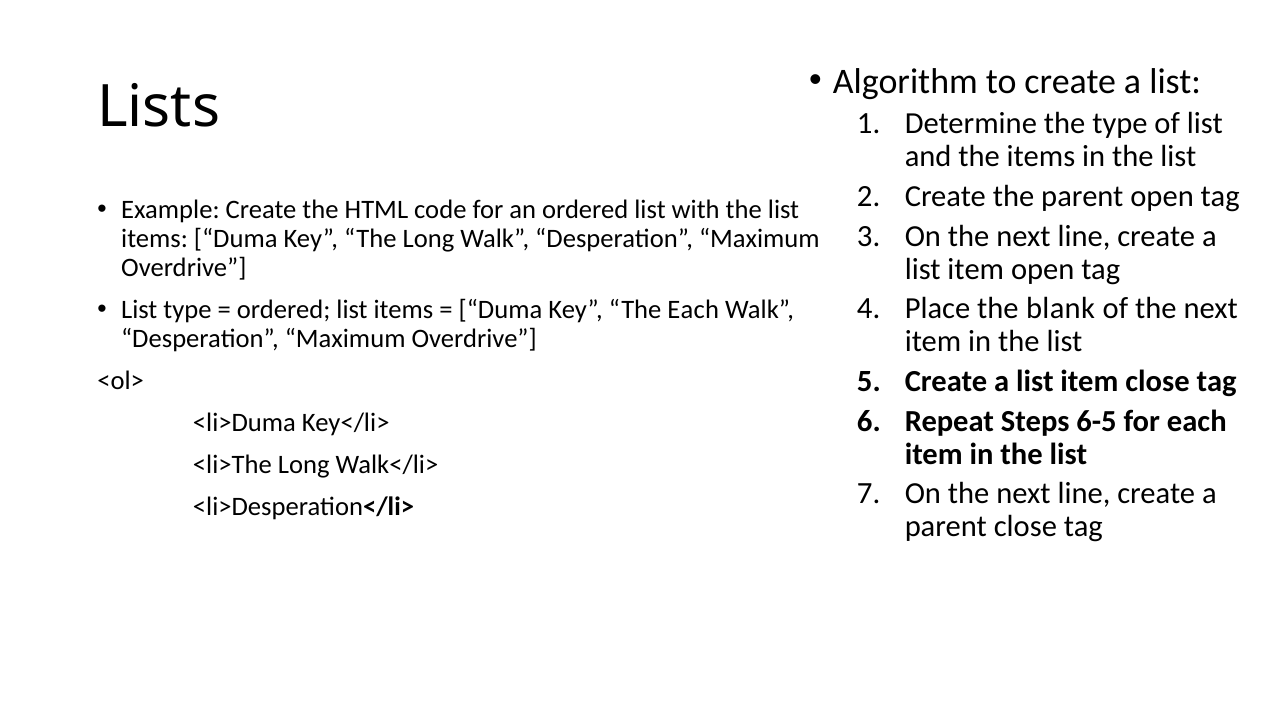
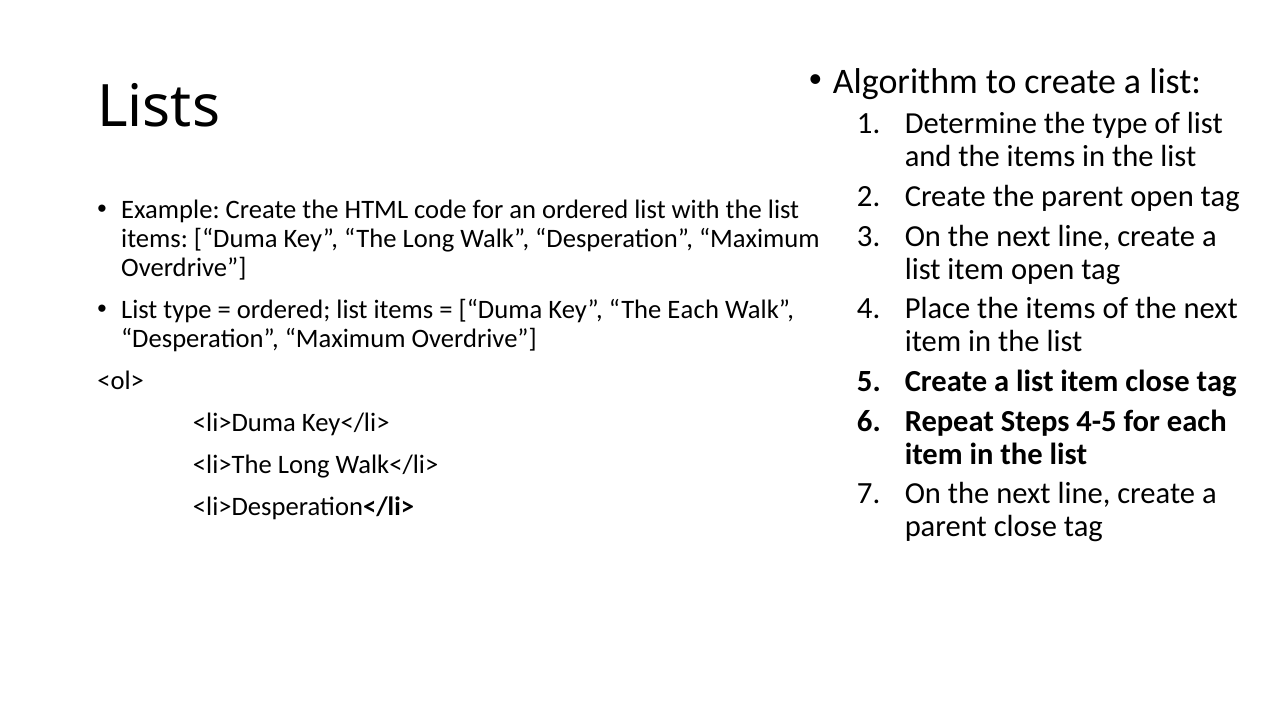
Place the blank: blank -> items
6-5: 6-5 -> 4-5
